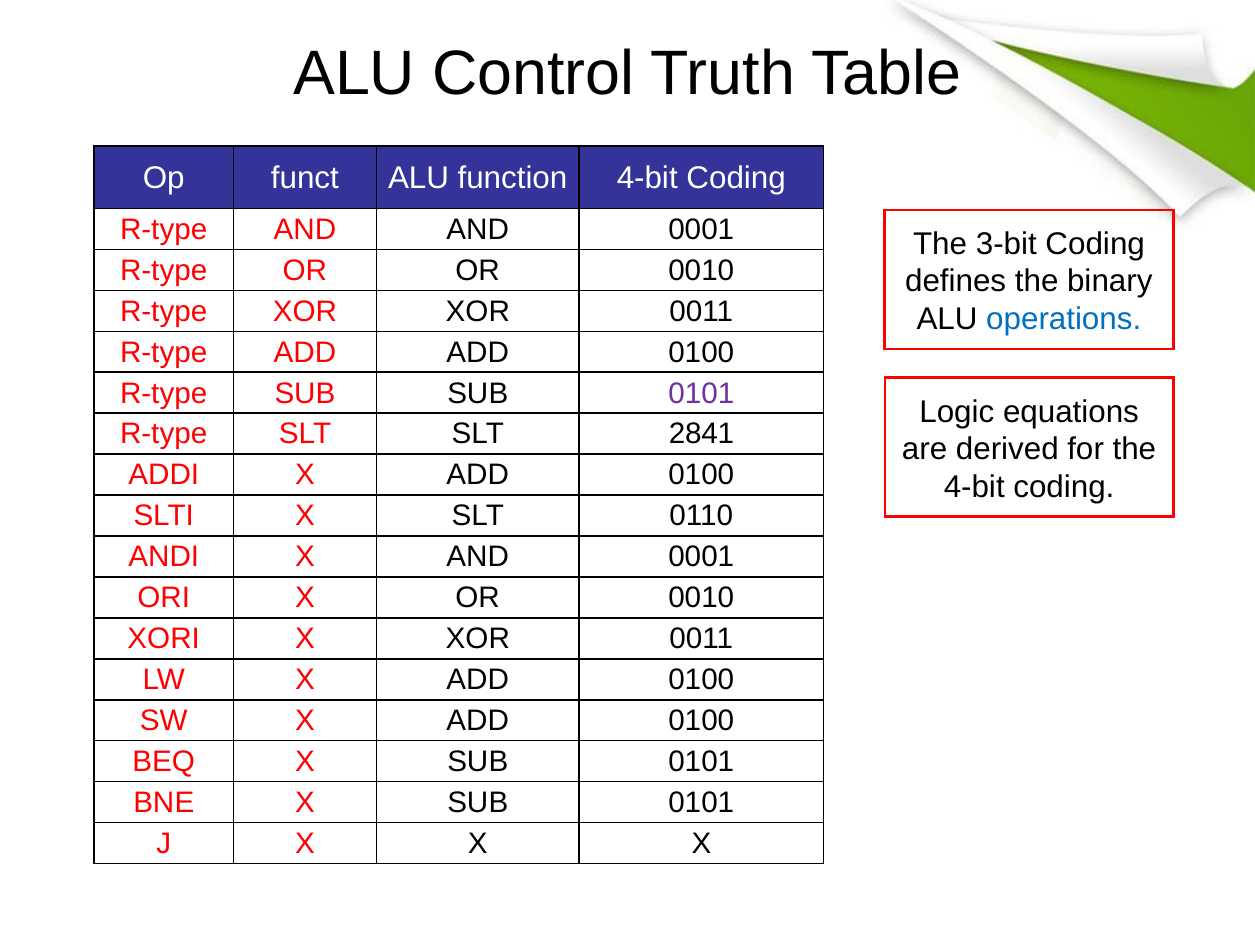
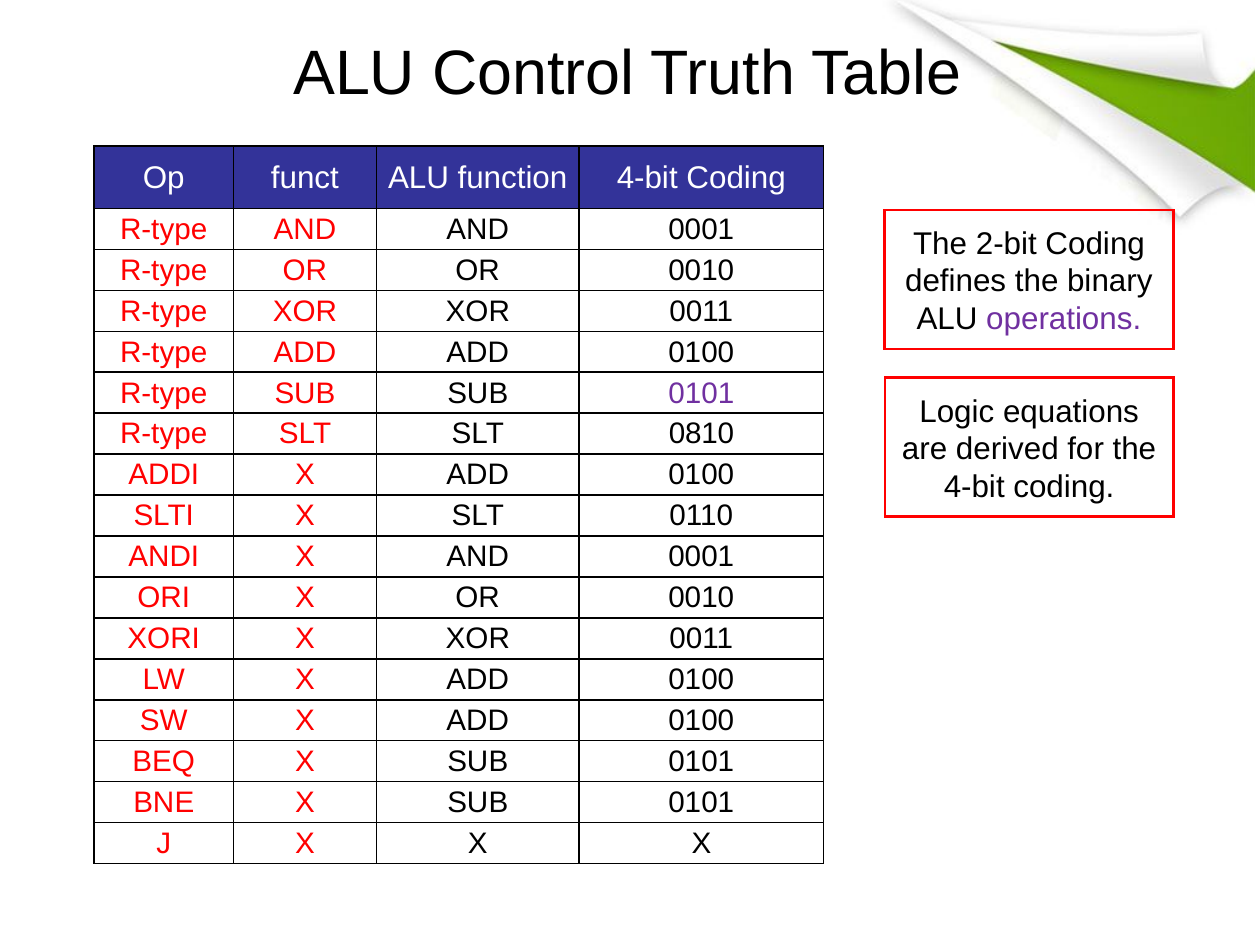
3-bit: 3-bit -> 2-bit
operations colour: blue -> purple
2841: 2841 -> 0810
